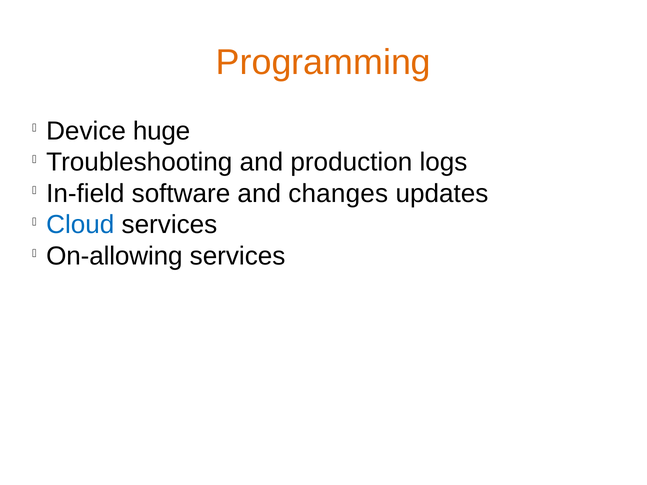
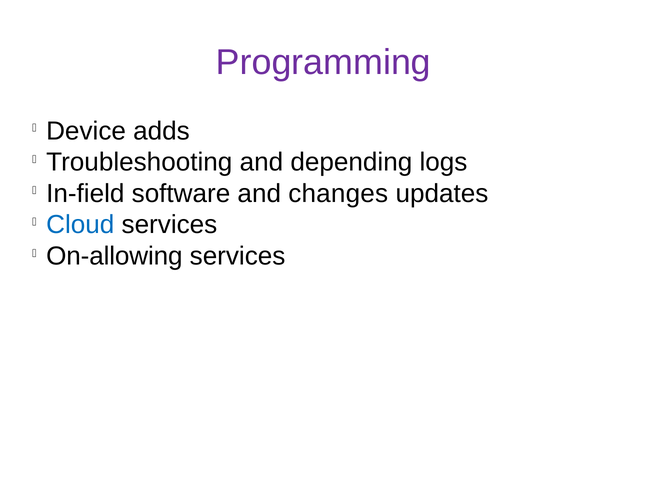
Programming colour: orange -> purple
huge: huge -> adds
production: production -> depending
